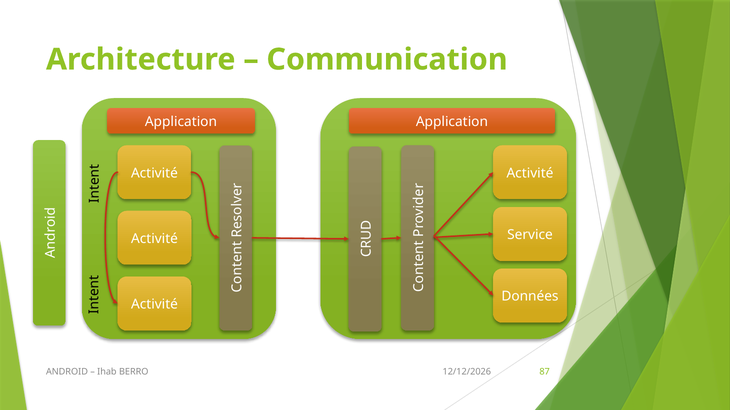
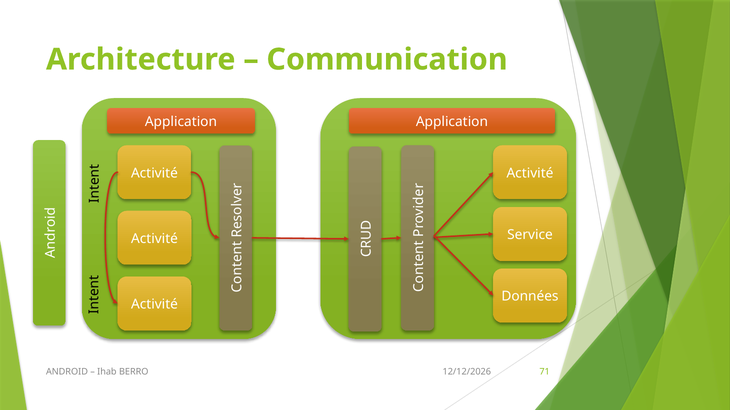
87: 87 -> 71
